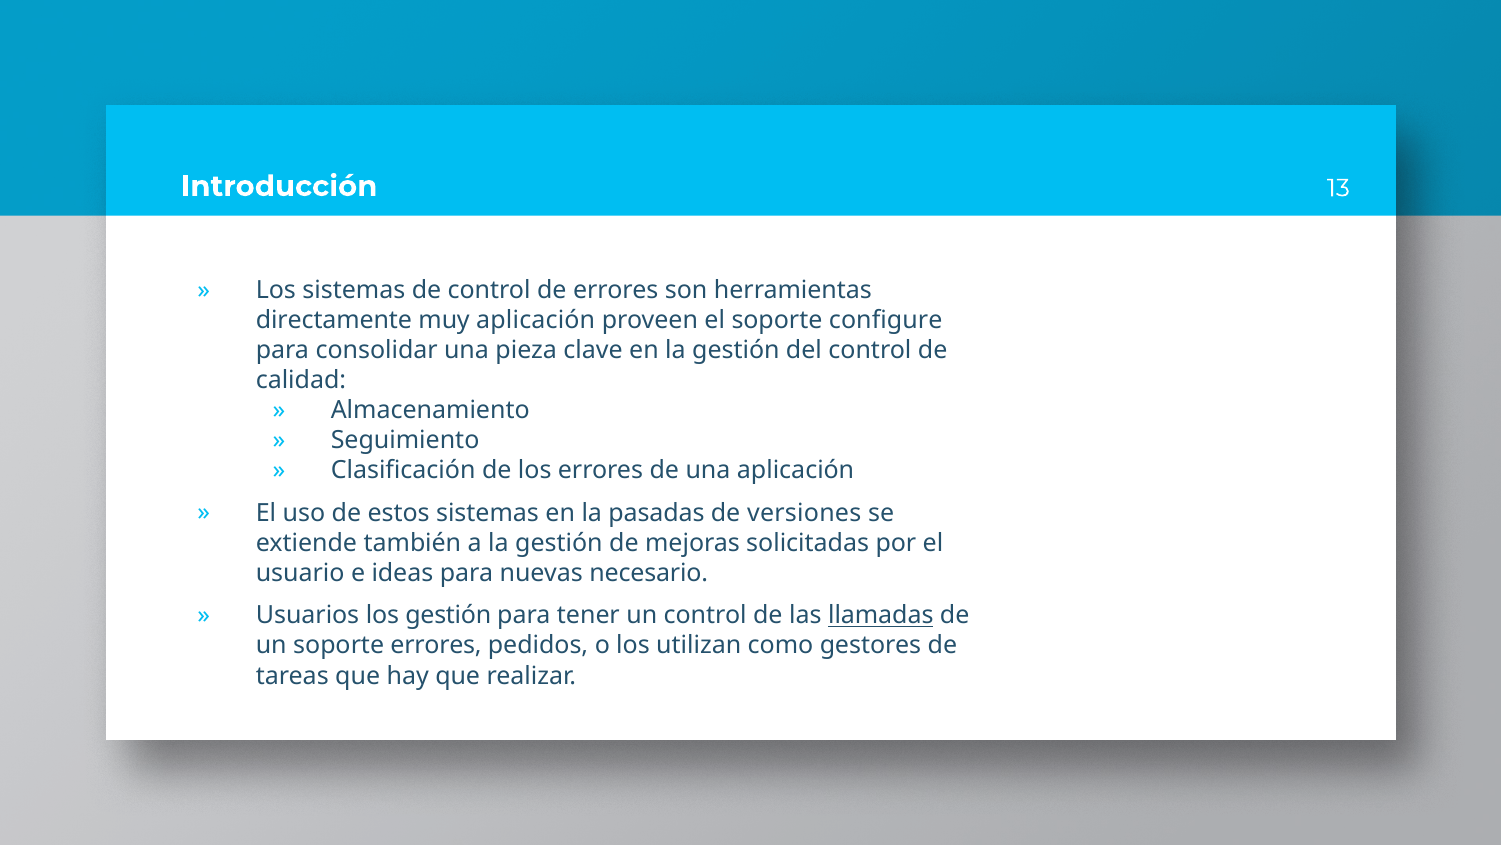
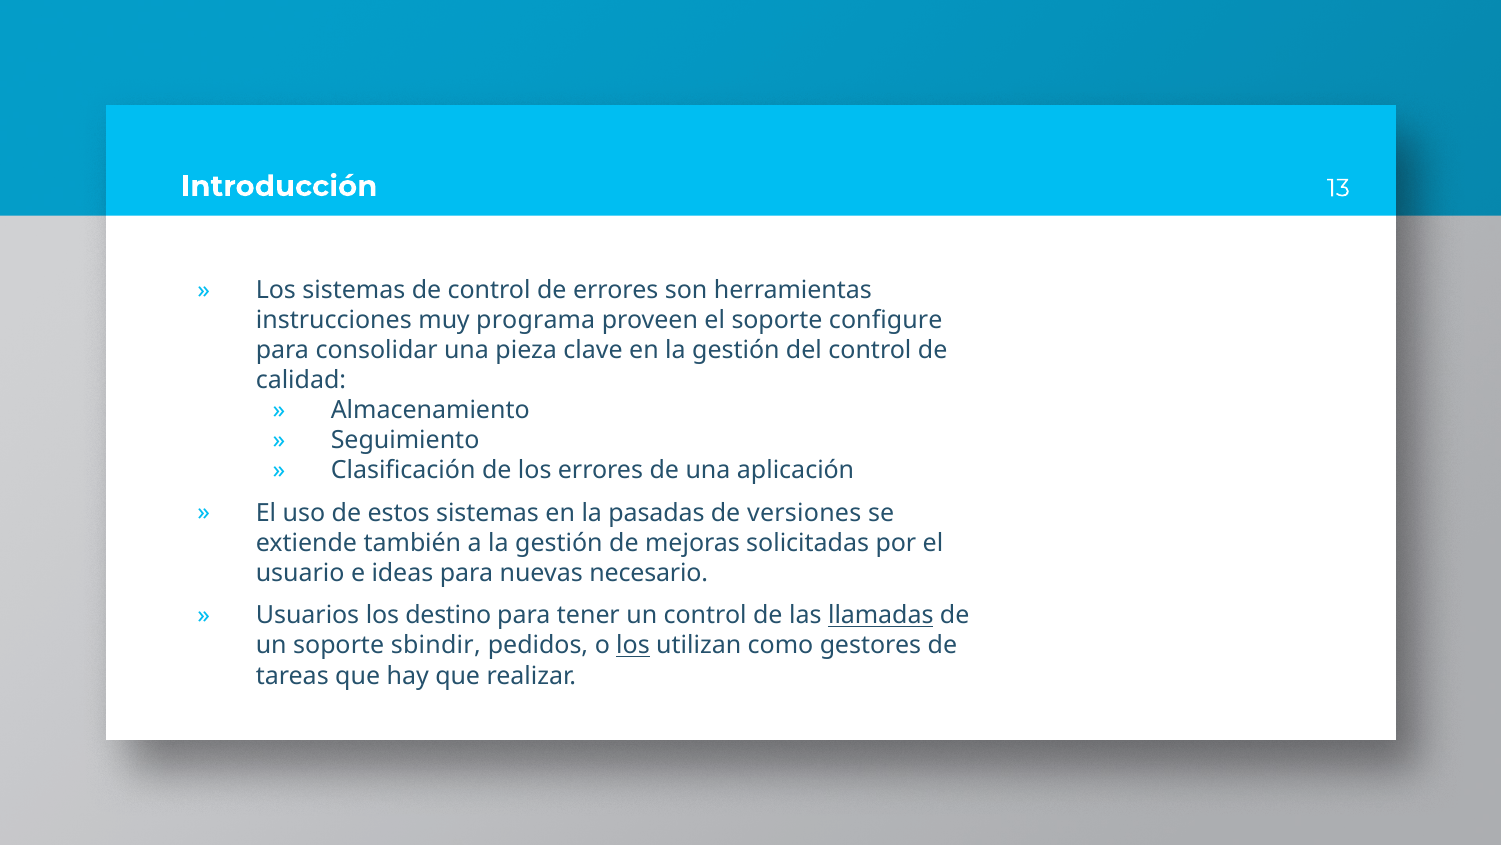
directamente: directamente -> instrucciones
muy aplicación: aplicación -> programa
los gestión: gestión -> destino
soporte errores: errores -> sbindir
los at (633, 645) underline: none -> present
